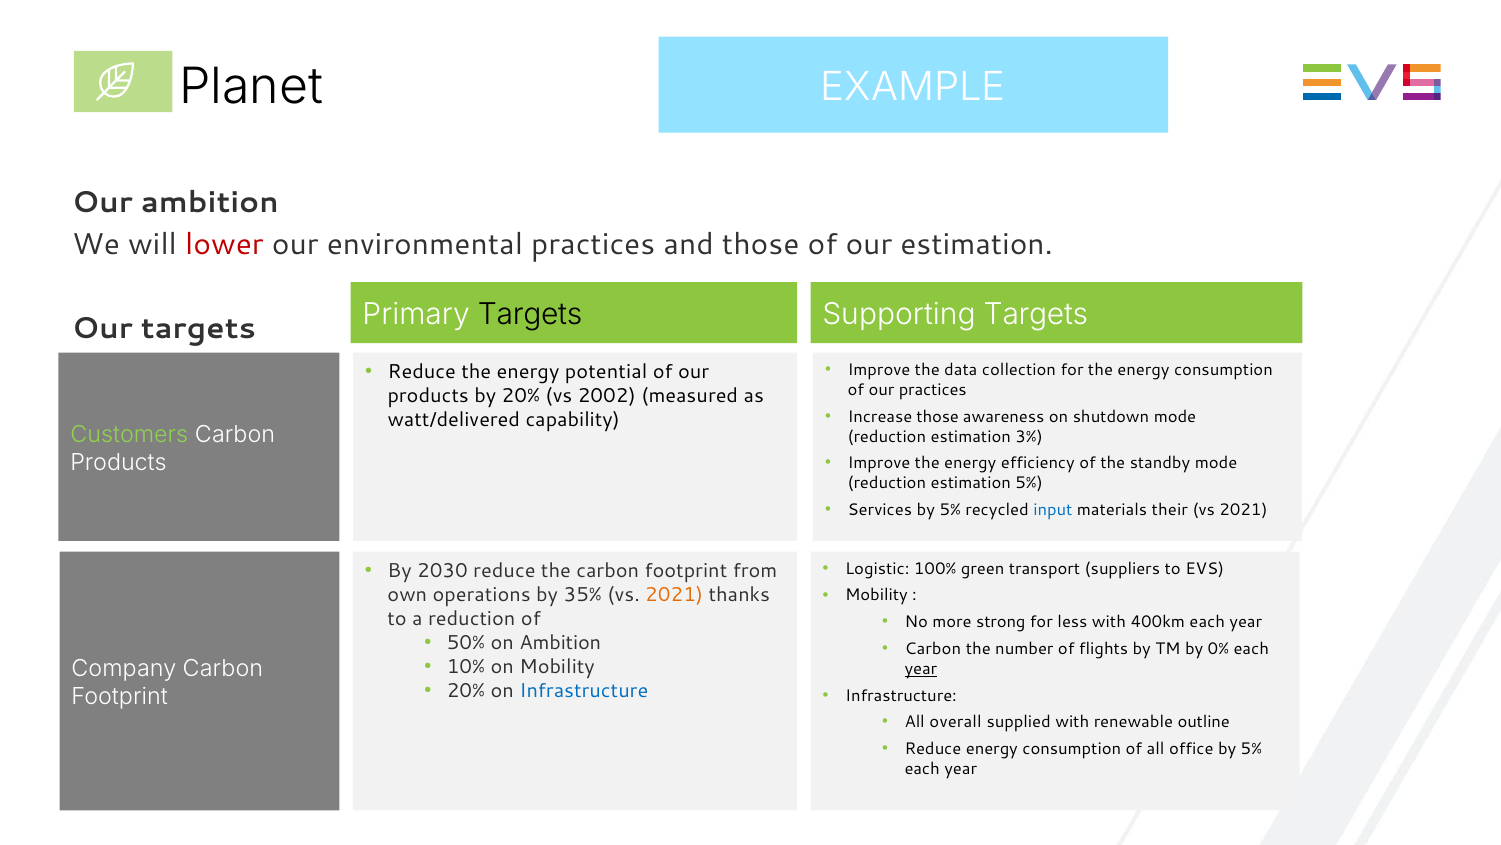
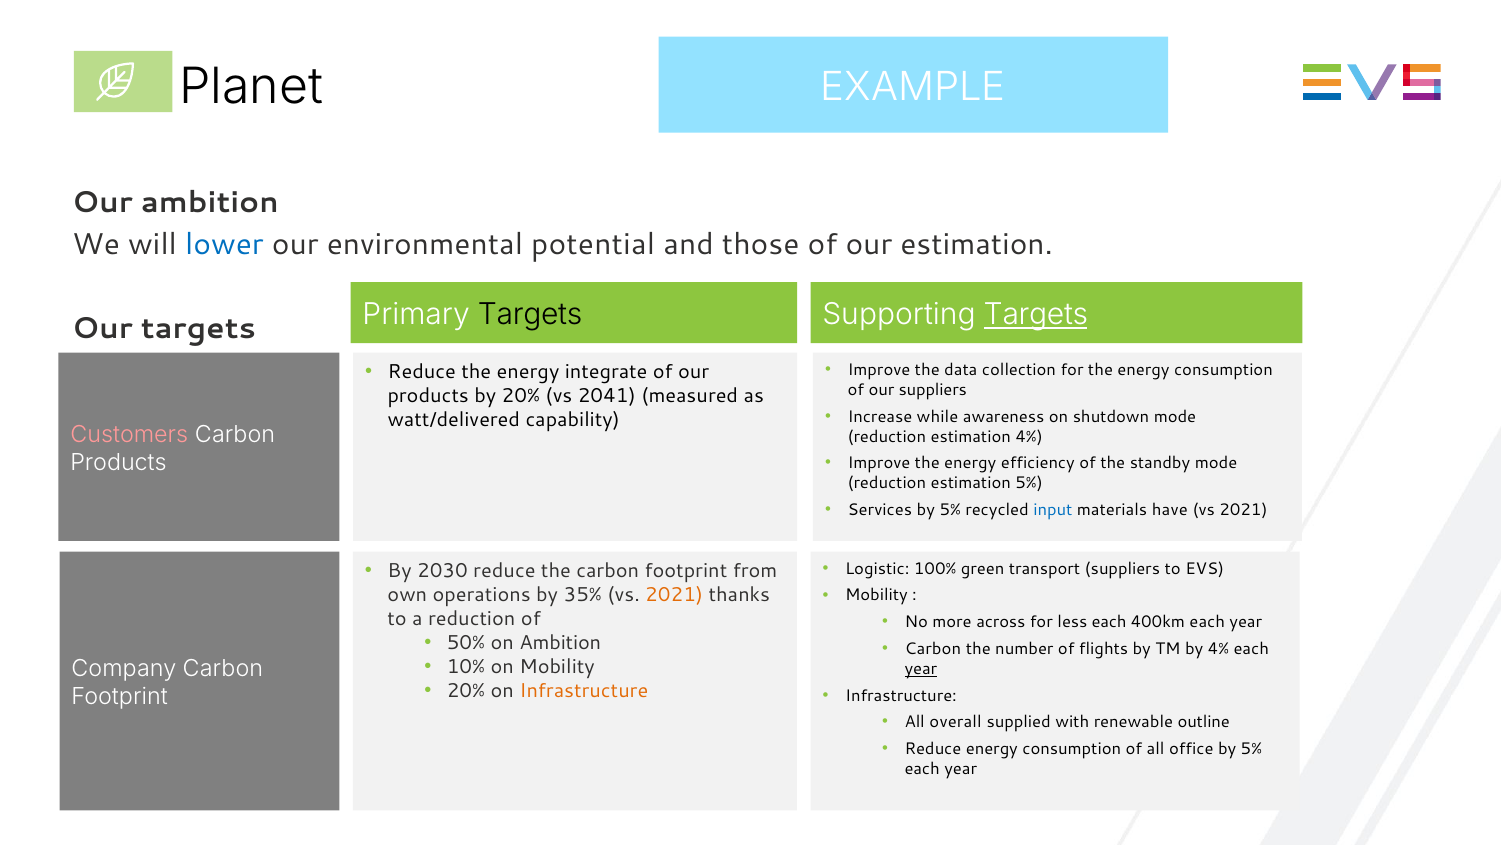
lower colour: red -> blue
environmental practices: practices -> potential
Targets at (1036, 315) underline: none -> present
potential: potential -> integrate
our practices: practices -> suppliers
2002: 2002 -> 2041
Increase those: those -> while
Customers colour: light green -> pink
estimation 3%: 3% -> 4%
their: their -> have
strong: strong -> across
less with: with -> each
by 0%: 0% -> 4%
Infrastructure at (584, 691) colour: blue -> orange
